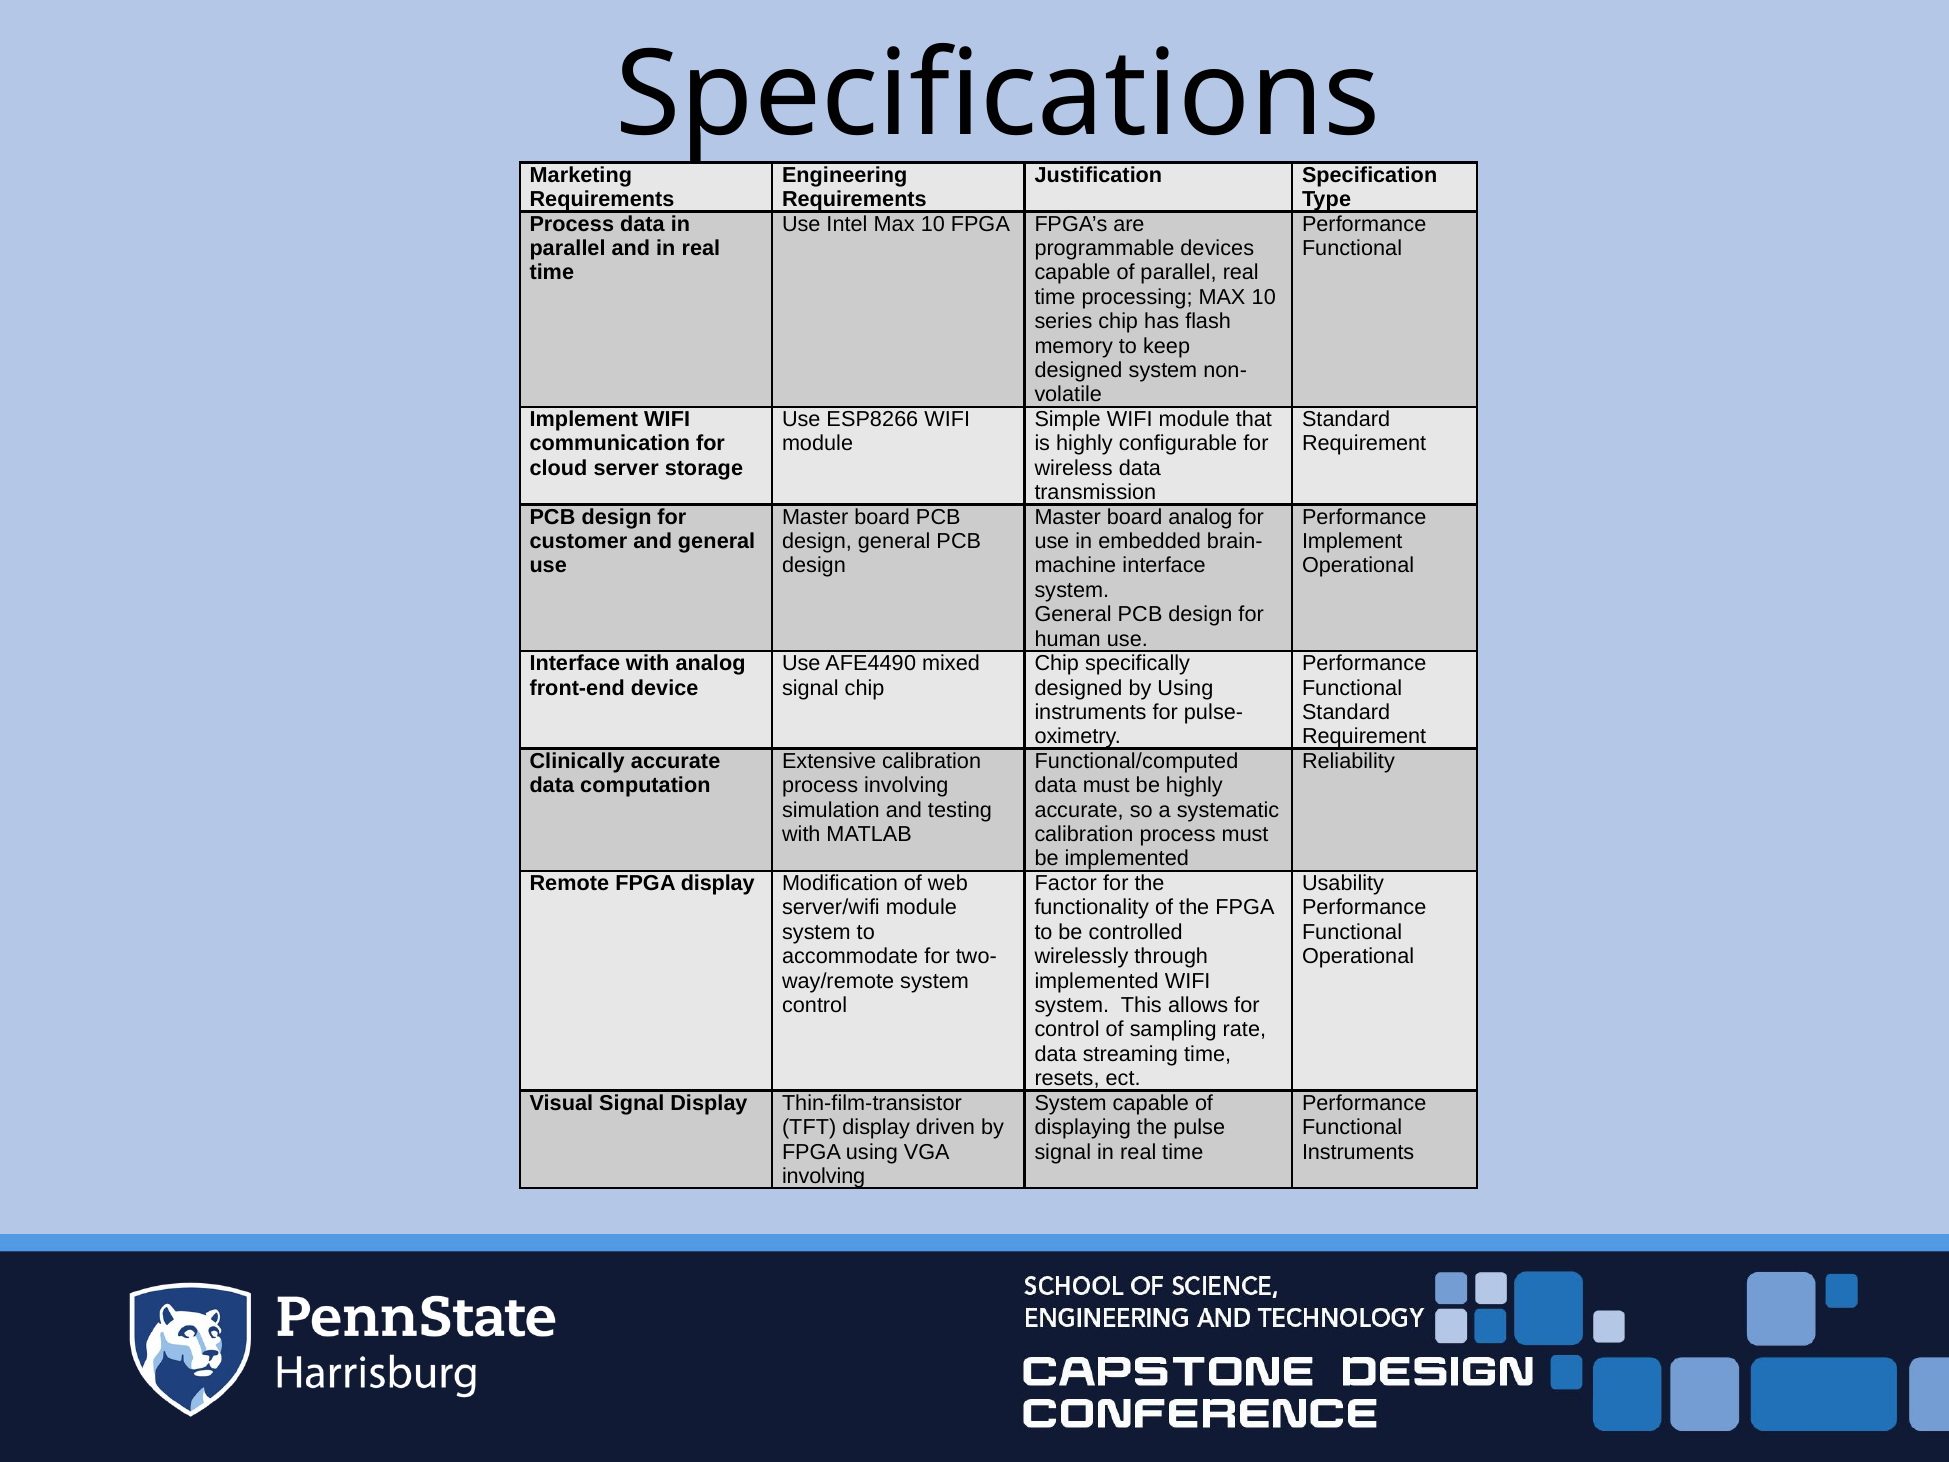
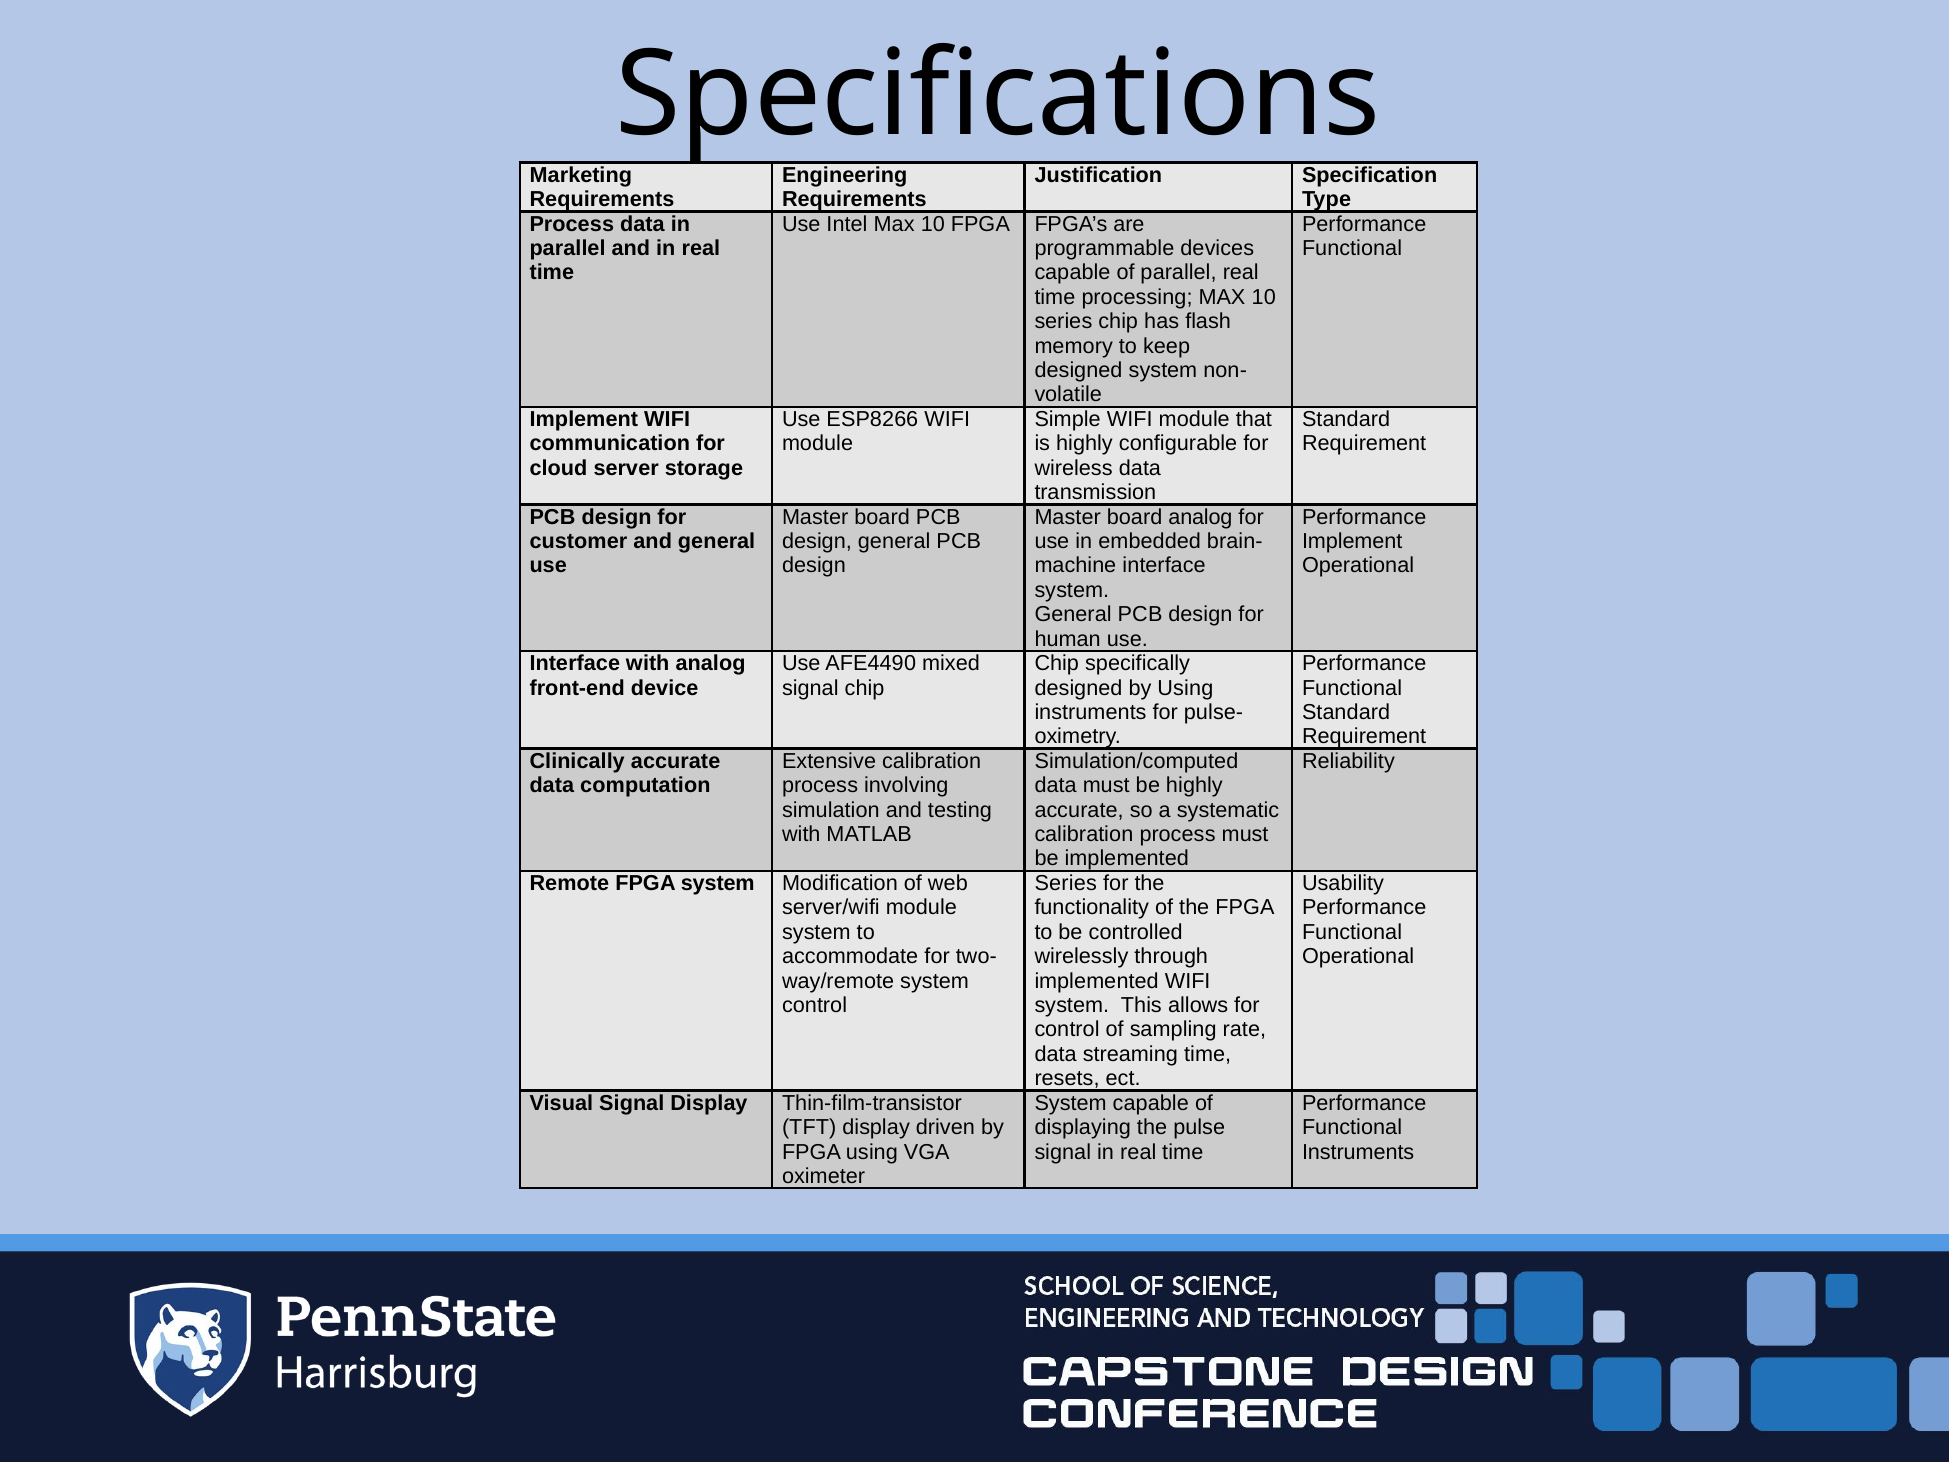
Functional/computed: Functional/computed -> Simulation/computed
FPGA display: display -> system
Factor at (1066, 883): Factor -> Series
involving at (824, 1176): involving -> oximeter
